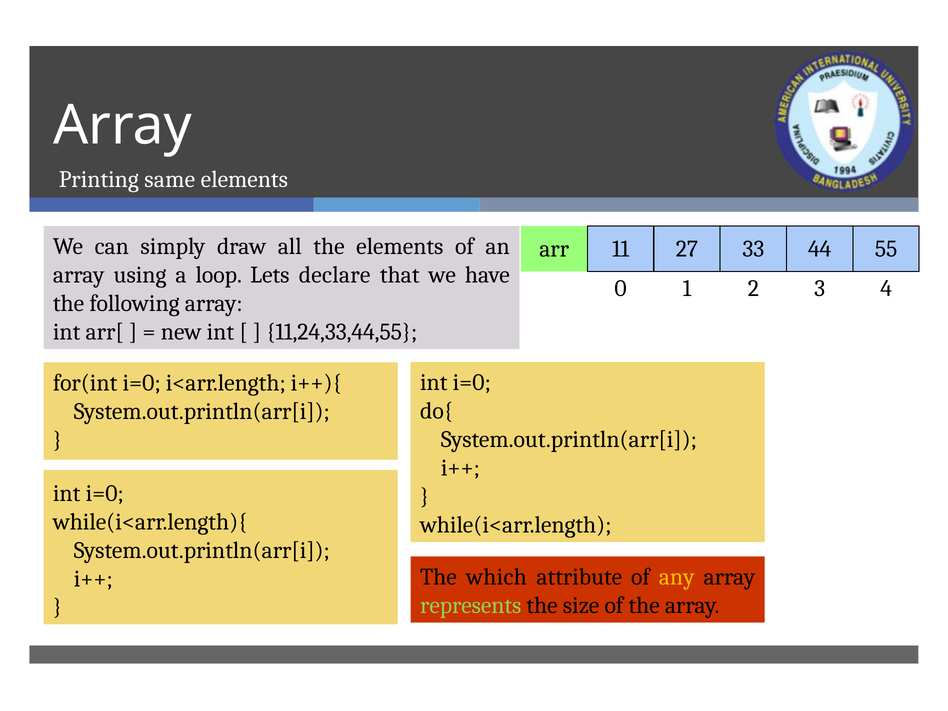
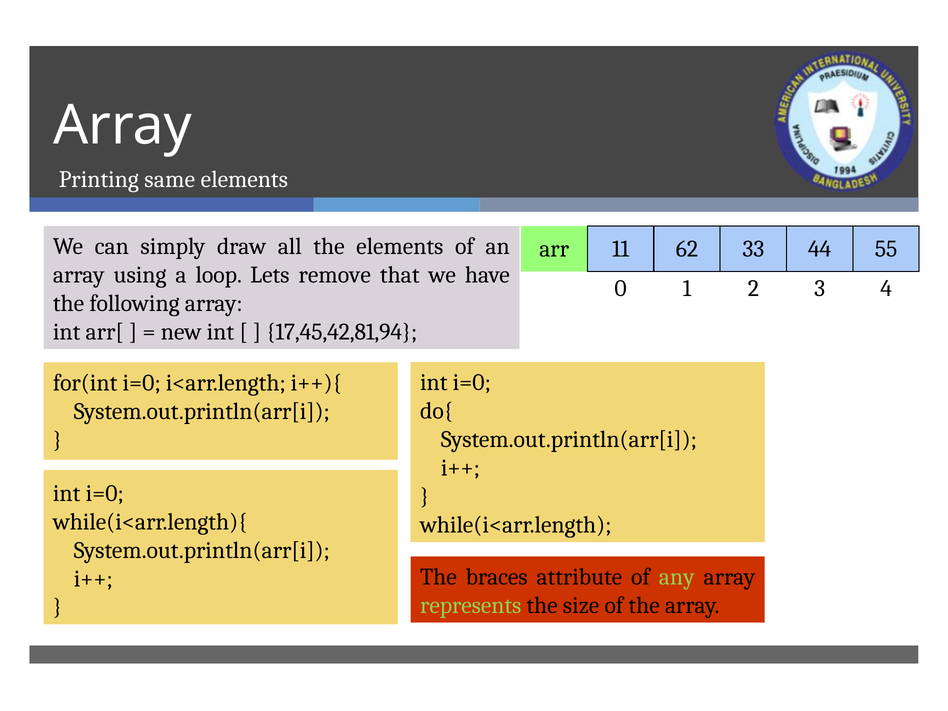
27: 27 -> 62
declare: declare -> remove
11,24,33,44,55: 11,24,33,44,55 -> 17,45,42,81,94
which: which -> braces
any colour: yellow -> light green
